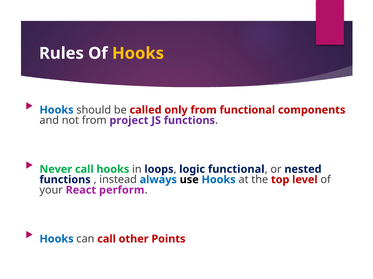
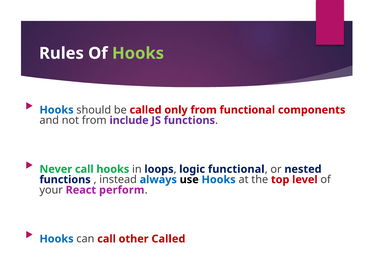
Hooks at (138, 53) colour: yellow -> light green
project: project -> include
other Points: Points -> Called
